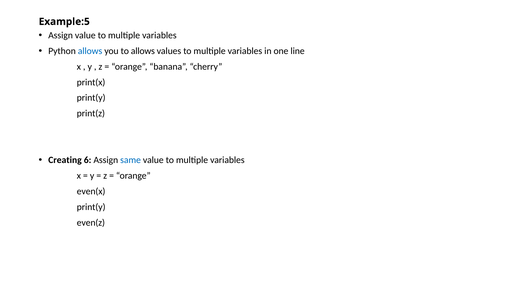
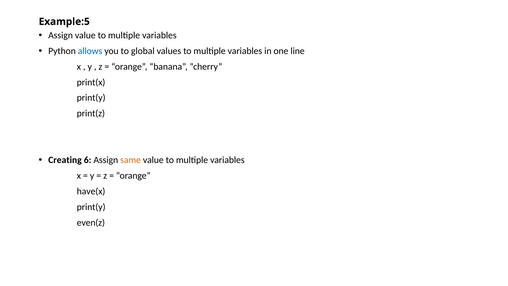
to allows: allows -> global
same colour: blue -> orange
even(x: even(x -> have(x
